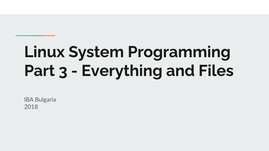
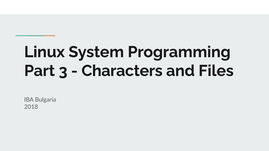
Everything: Everything -> Characters
